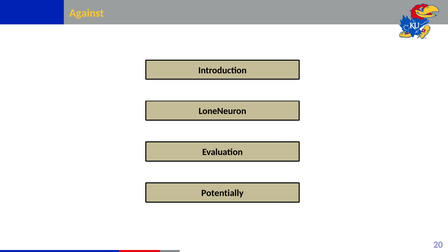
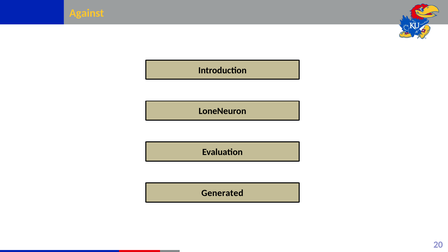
Potentially: Potentially -> Generated
